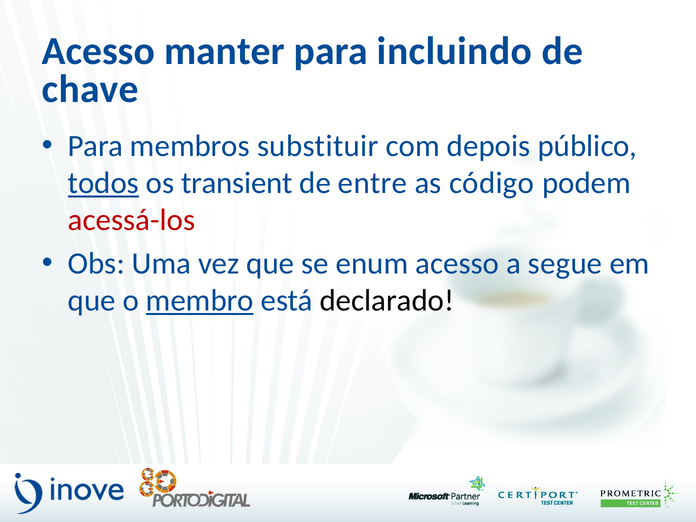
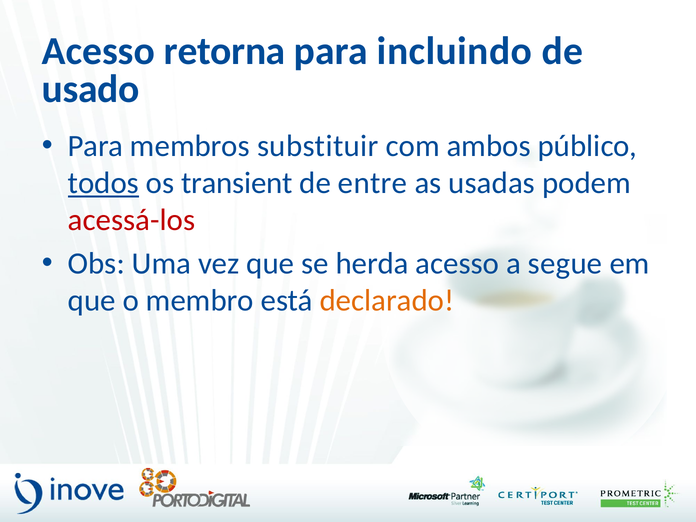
manter: manter -> retorna
chave: chave -> usado
depois: depois -> ambos
código: código -> usadas
enum: enum -> herda
membro underline: present -> none
declarado colour: black -> orange
